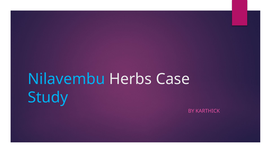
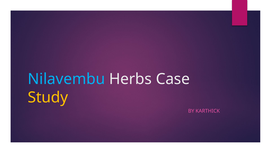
Study colour: light blue -> yellow
